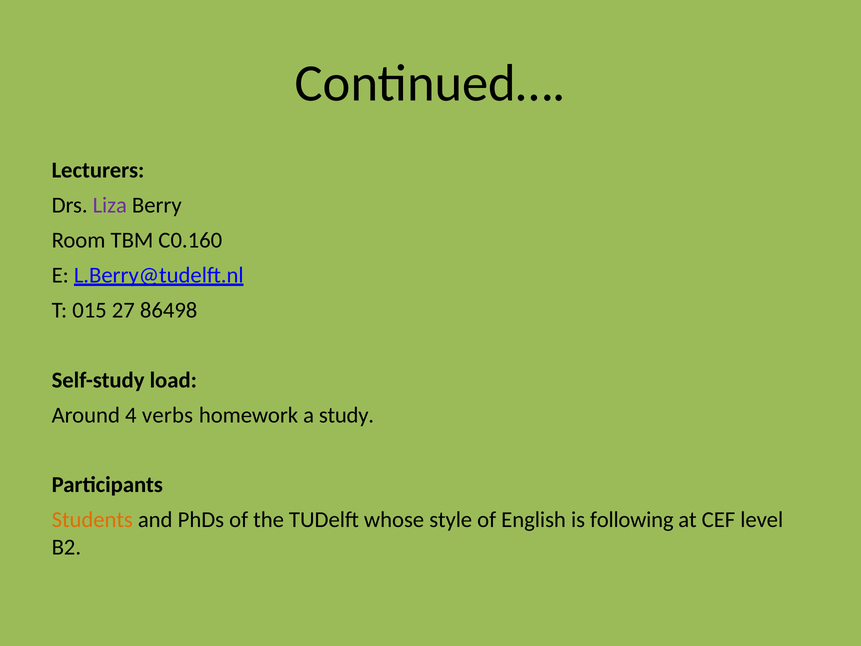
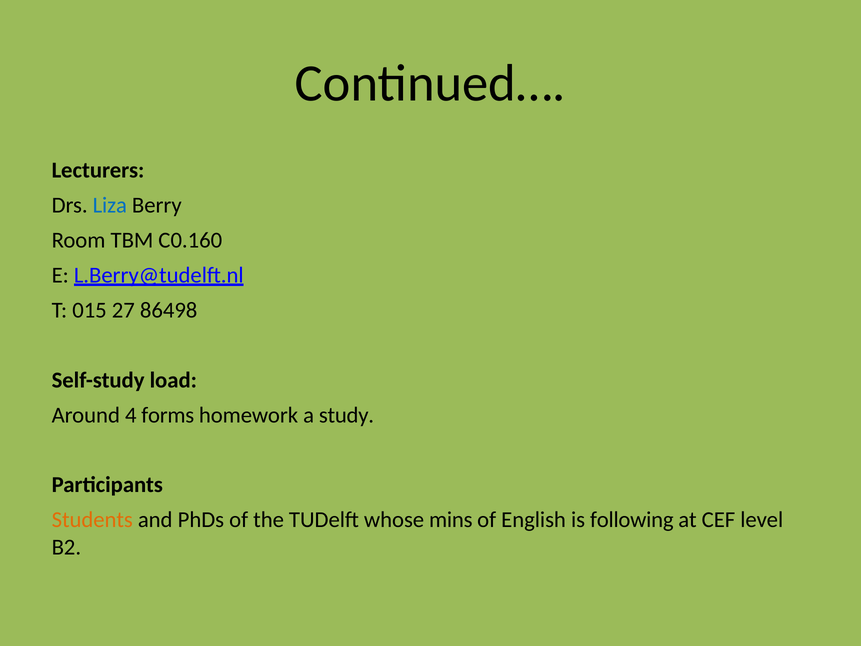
Liza colour: purple -> blue
verbs: verbs -> forms
style: style -> mins
